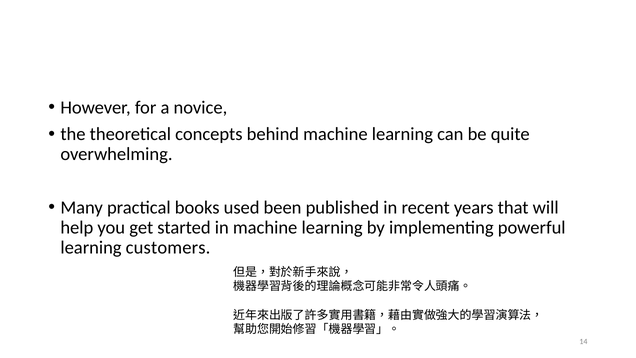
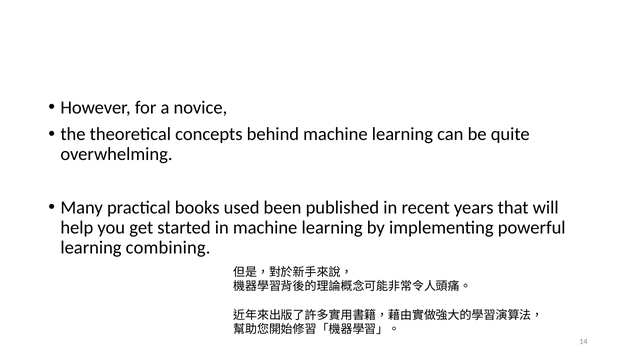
customers: customers -> combining
